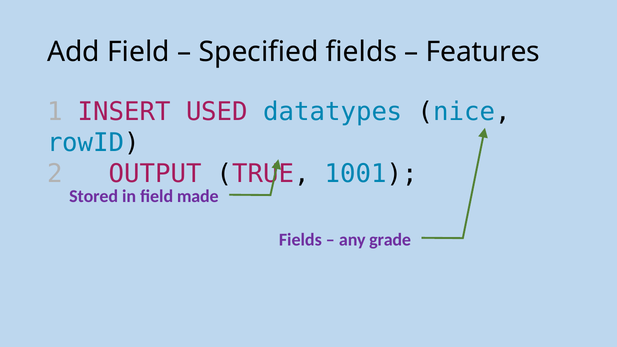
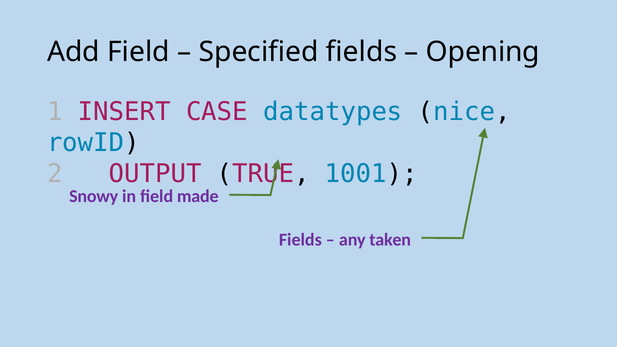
Features: Features -> Opening
USED: USED -> CASE
Stored: Stored -> Snowy
grade: grade -> taken
